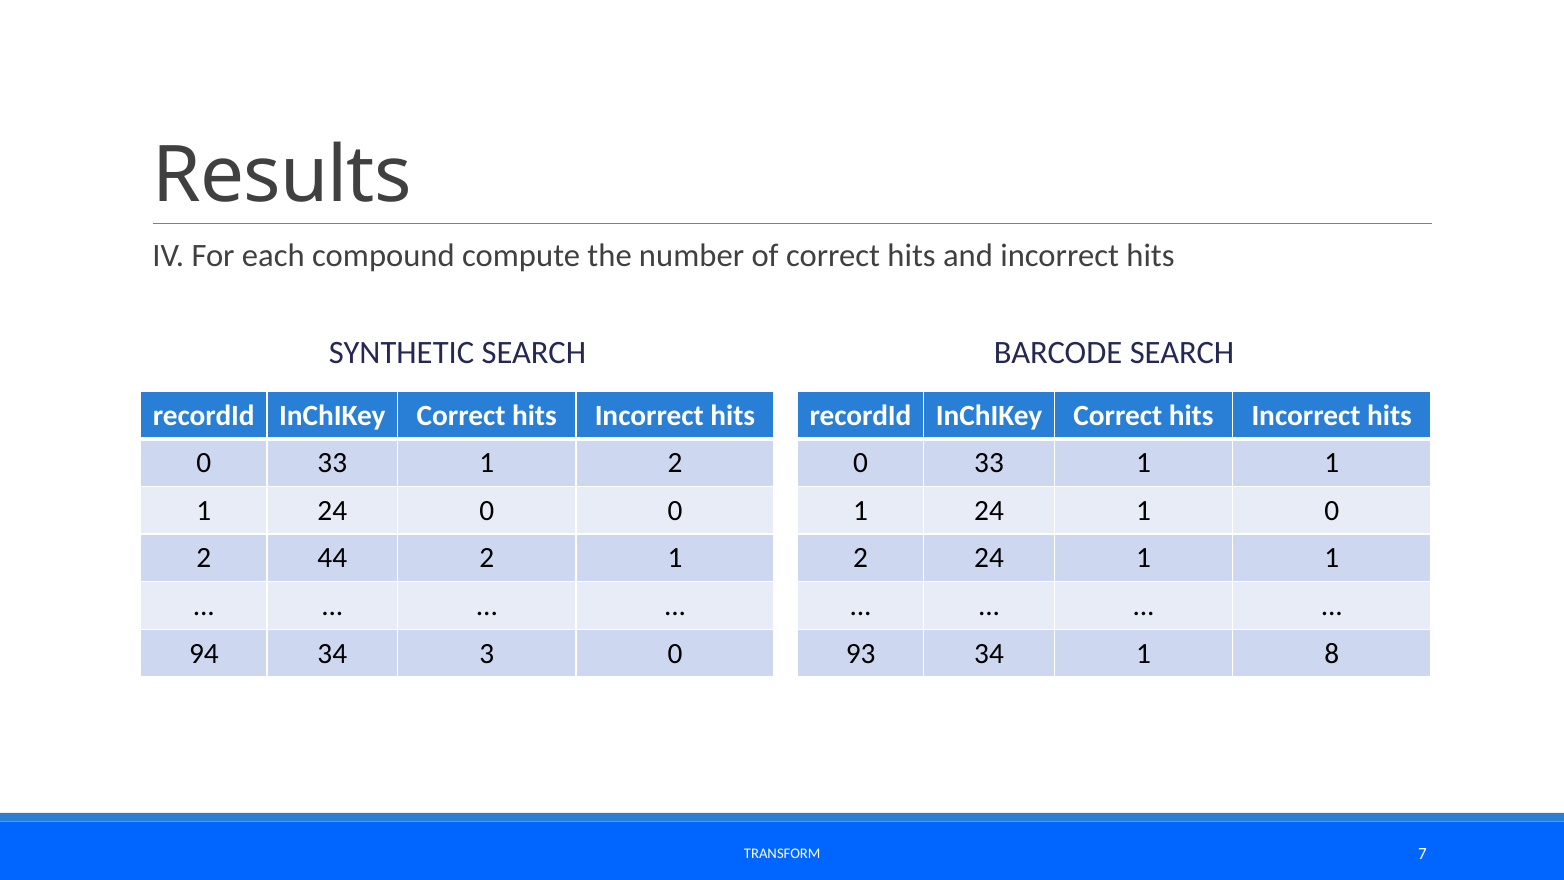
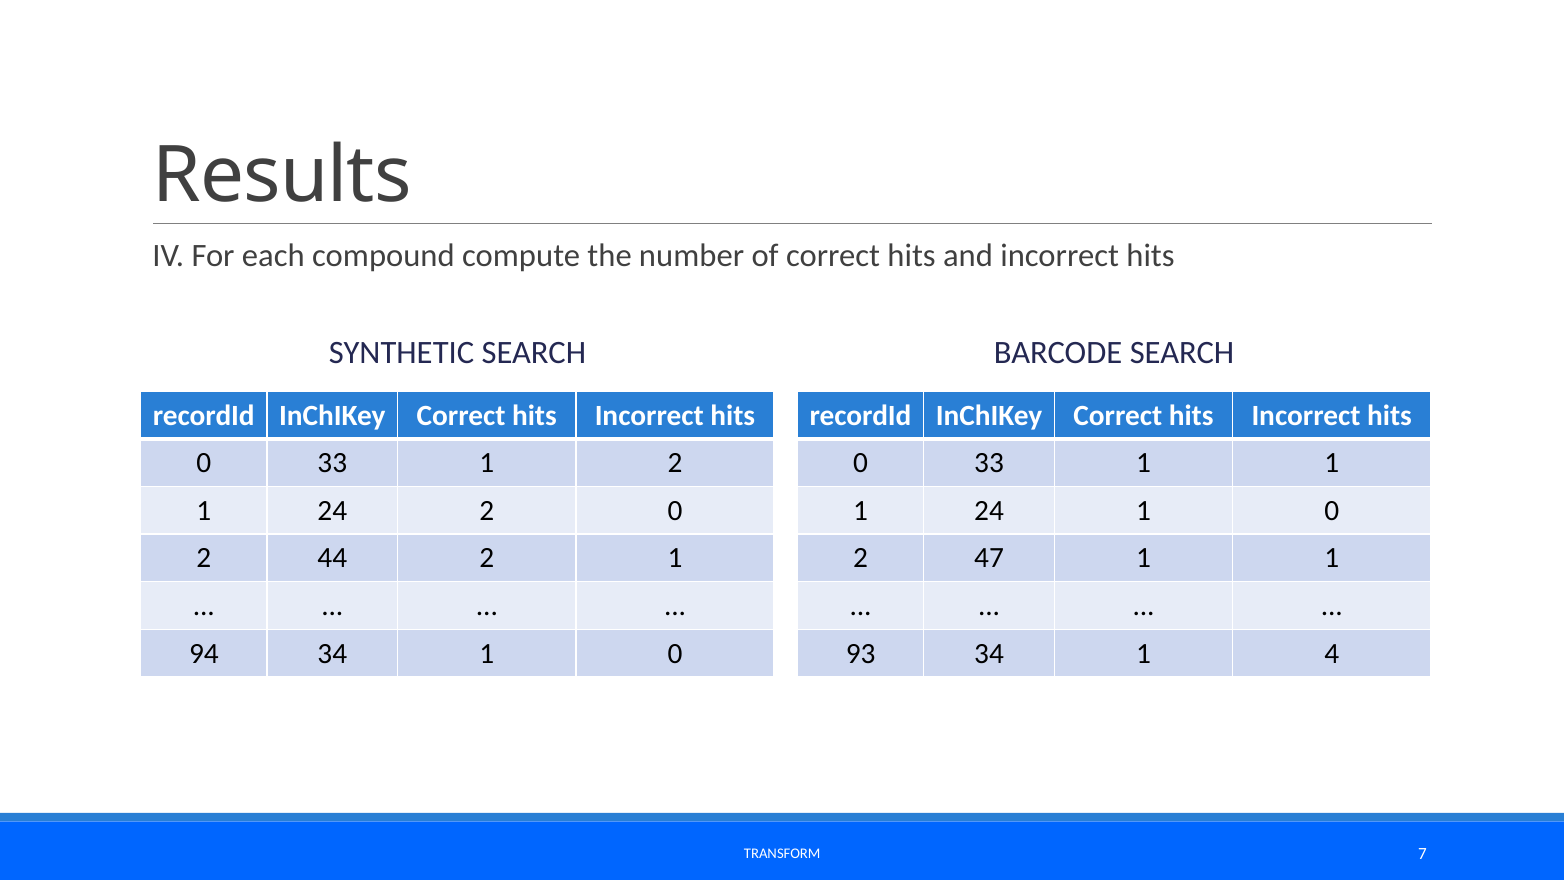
24 0: 0 -> 2
2 24: 24 -> 47
94 34 3: 3 -> 1
8: 8 -> 4
